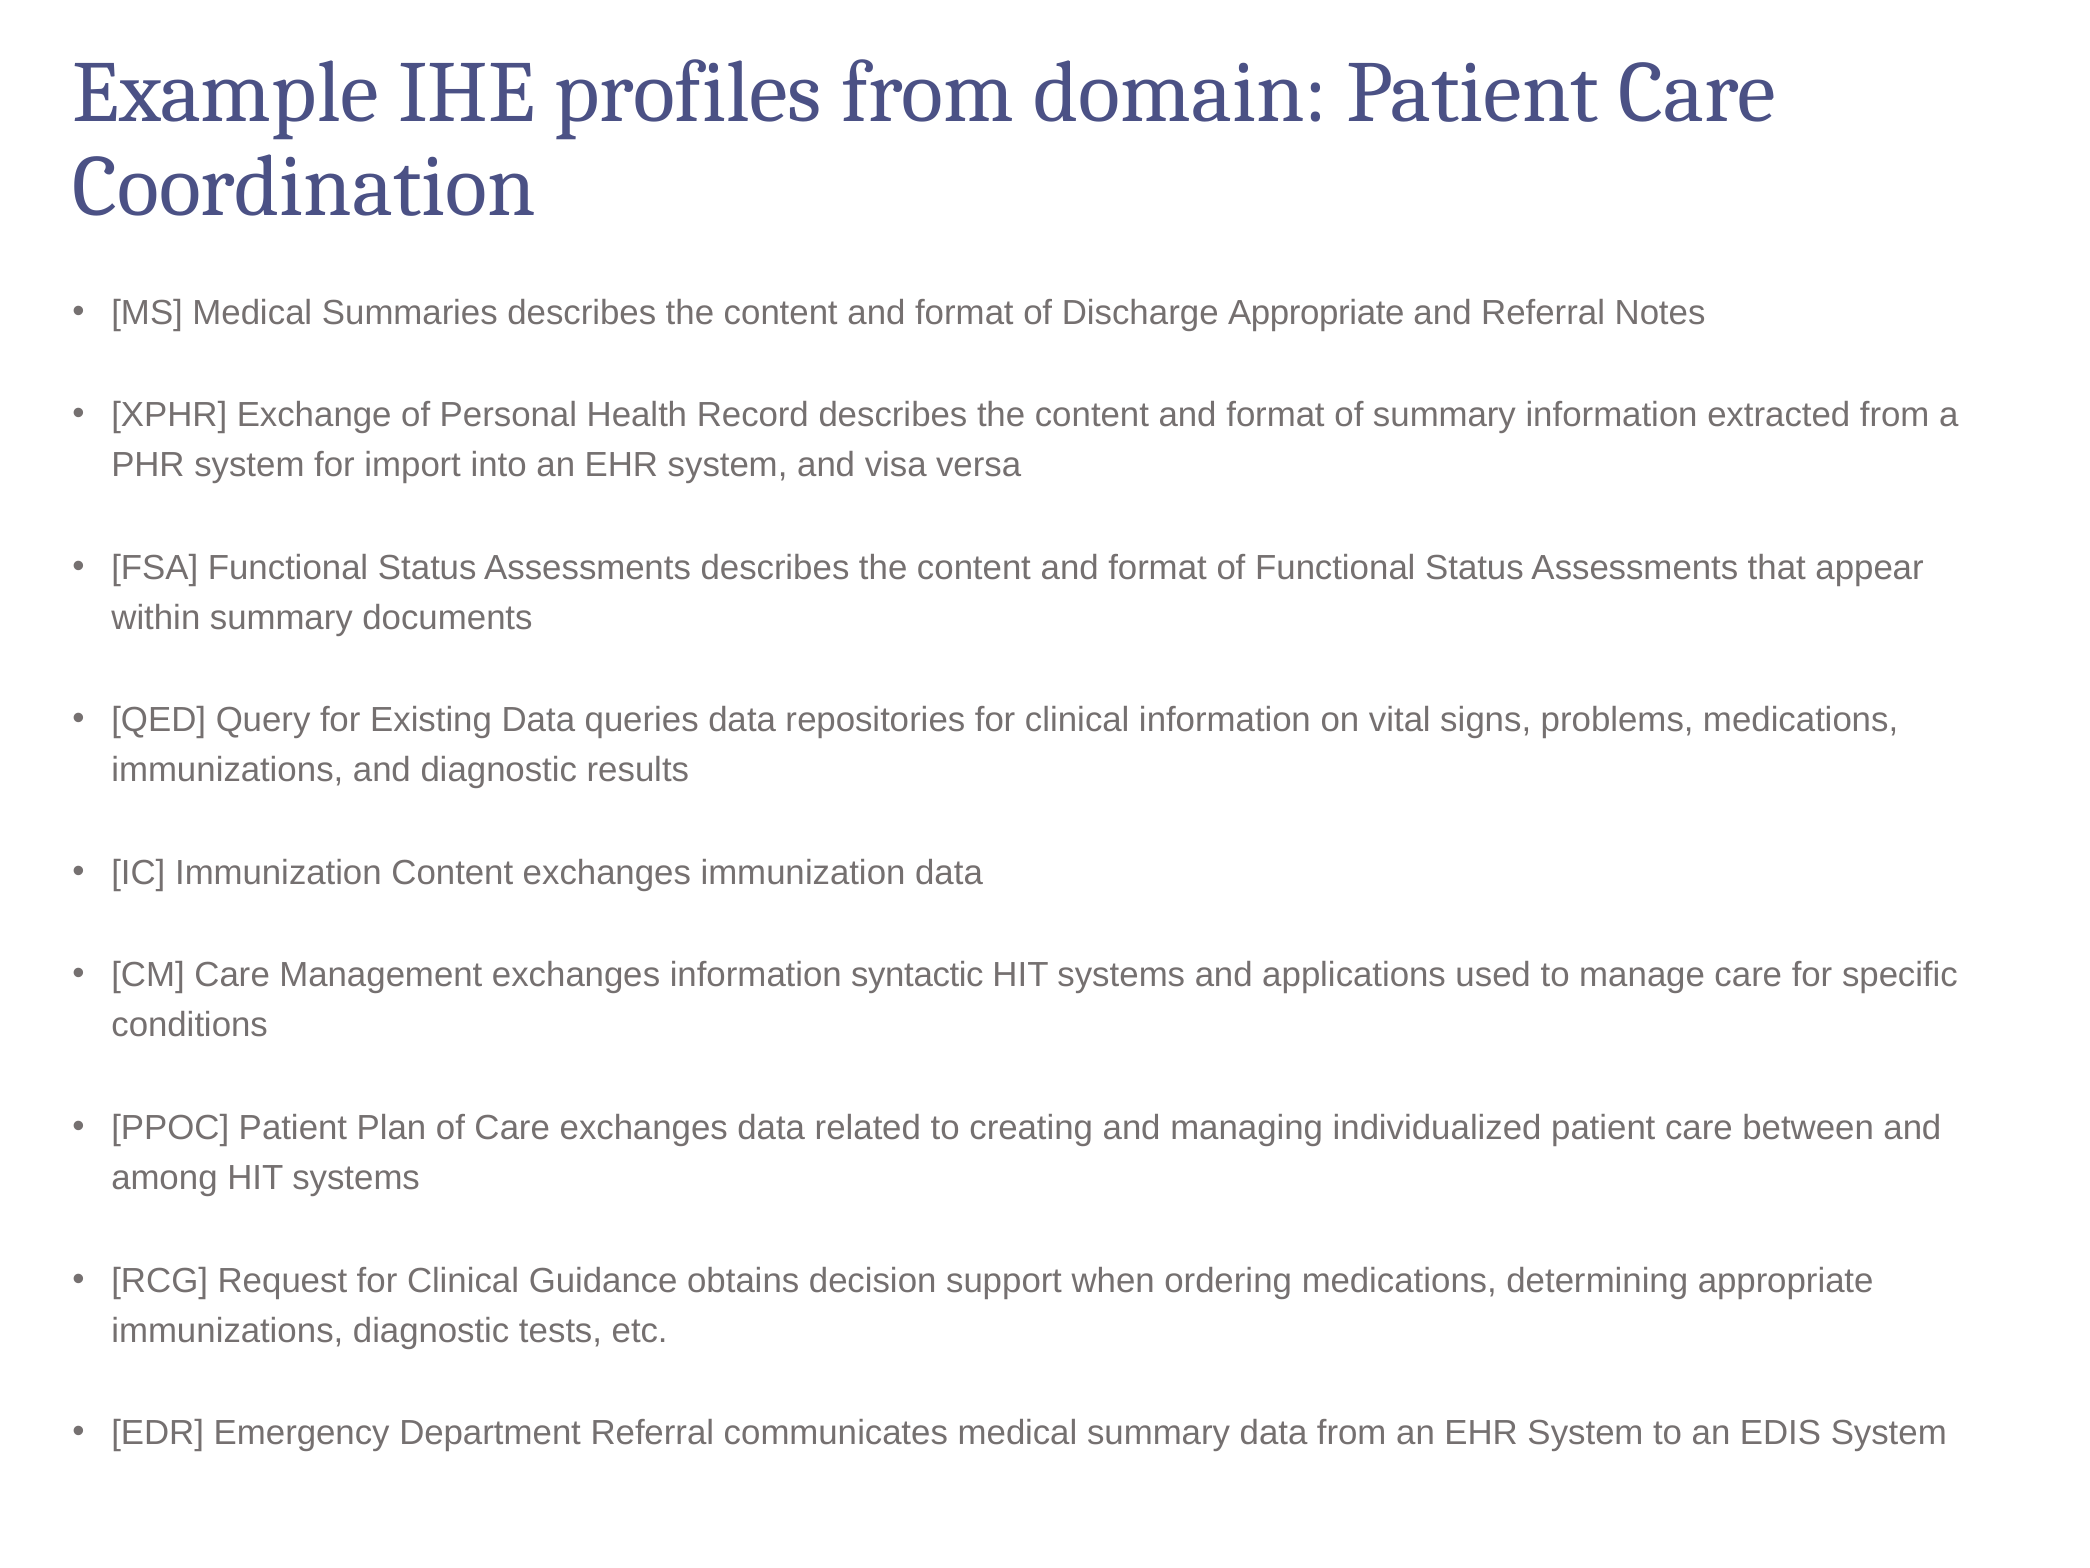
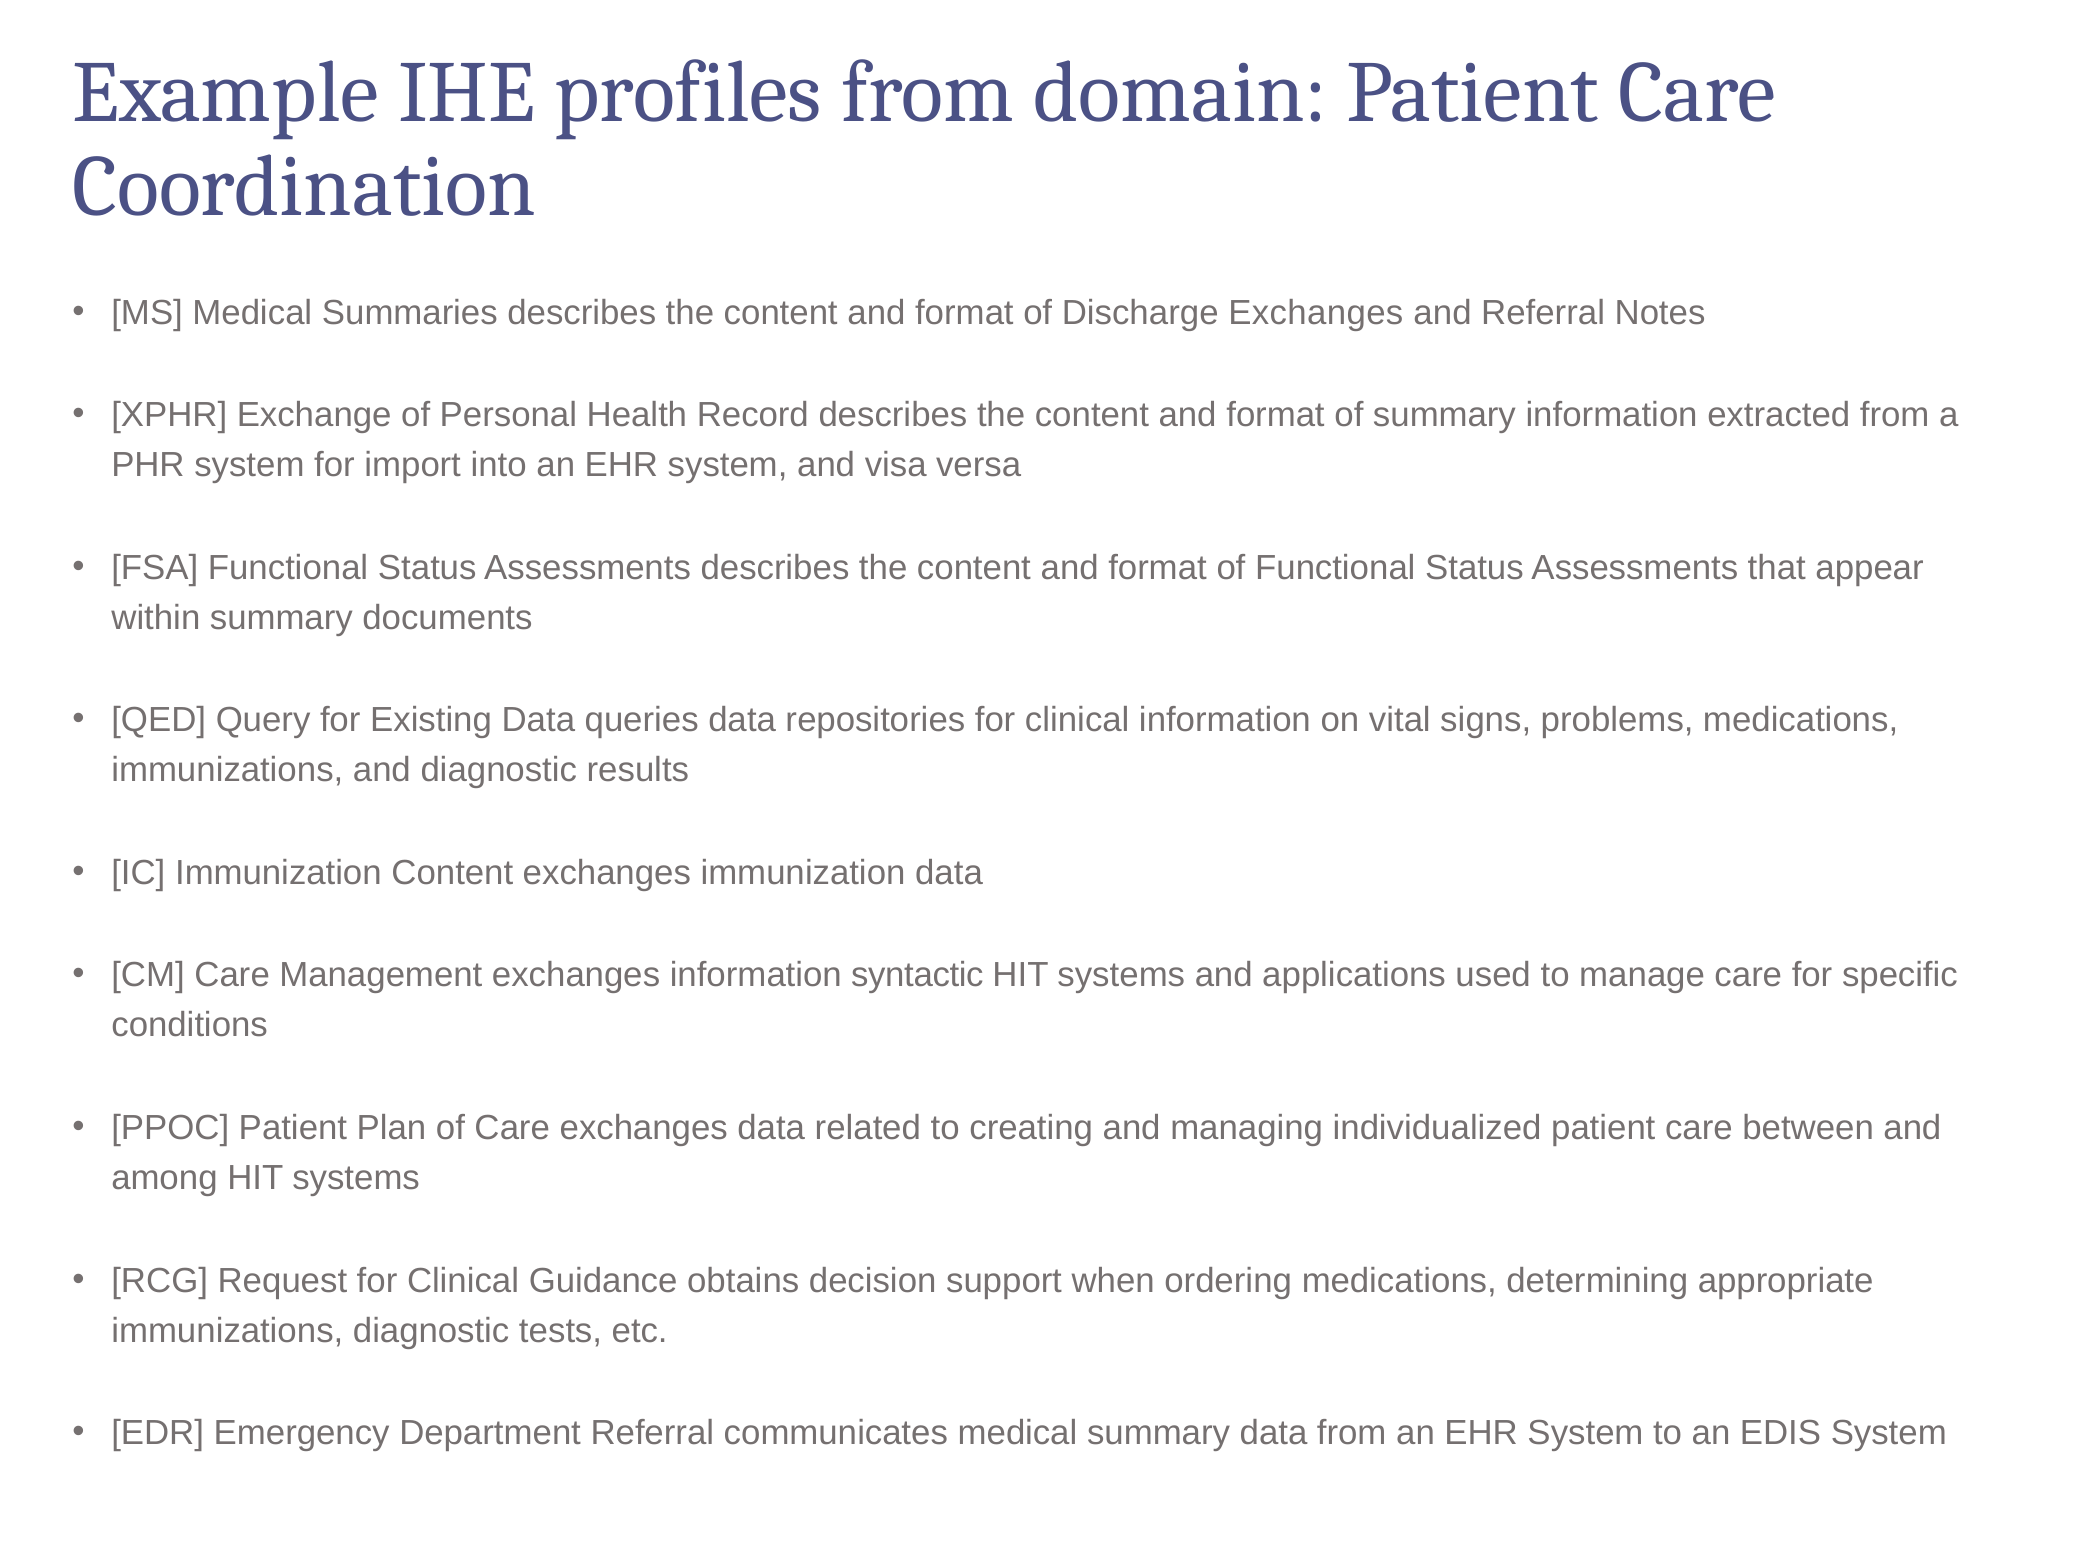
Discharge Appropriate: Appropriate -> Exchanges
